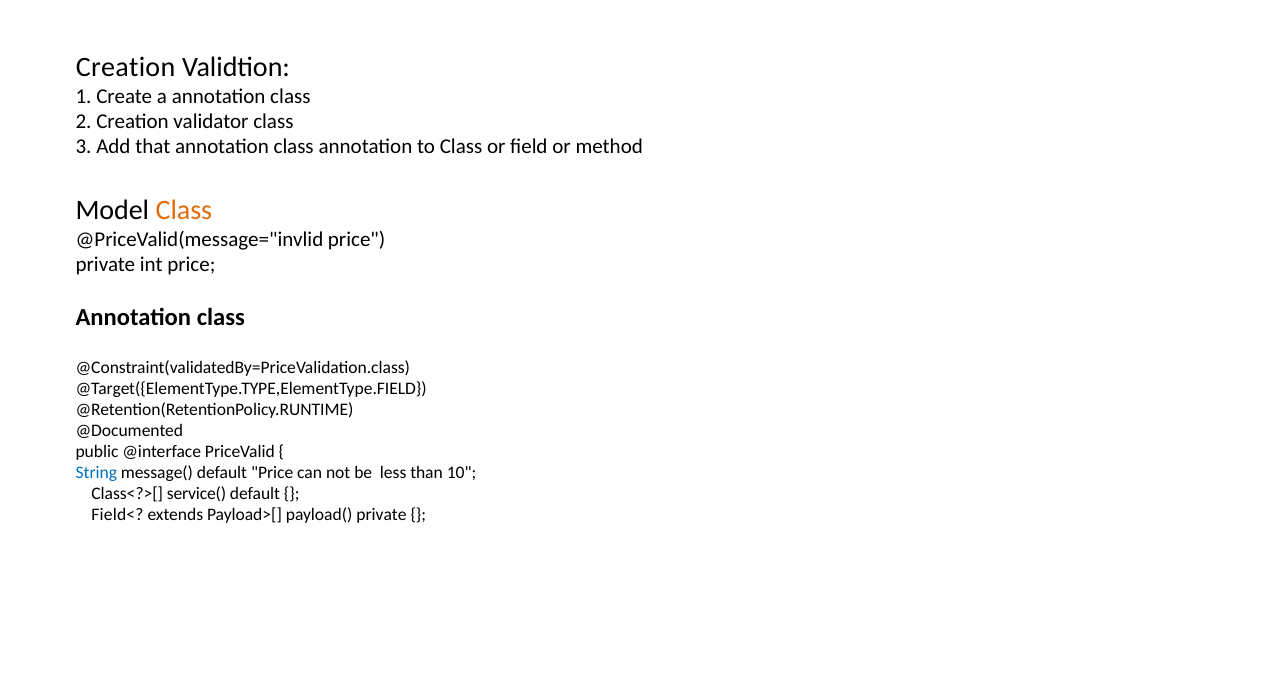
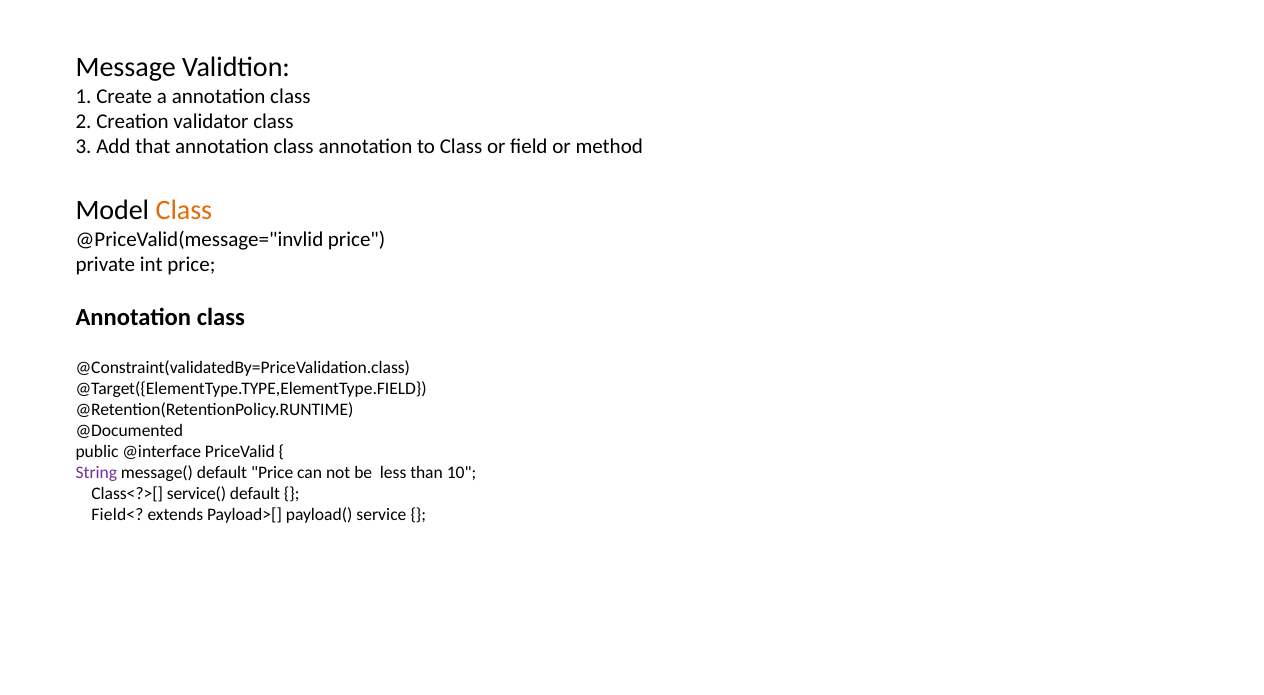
Creation at (126, 67): Creation -> Message
String colour: blue -> purple
payload( private: private -> service
